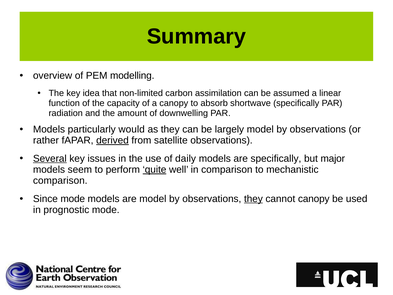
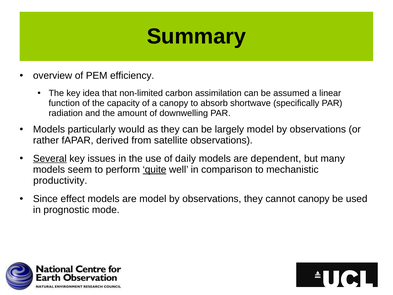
modelling: modelling -> efficiency
derived underline: present -> none
are specifically: specifically -> dependent
major: major -> many
comparison at (60, 181): comparison -> productivity
Since mode: mode -> effect
they at (253, 199) underline: present -> none
